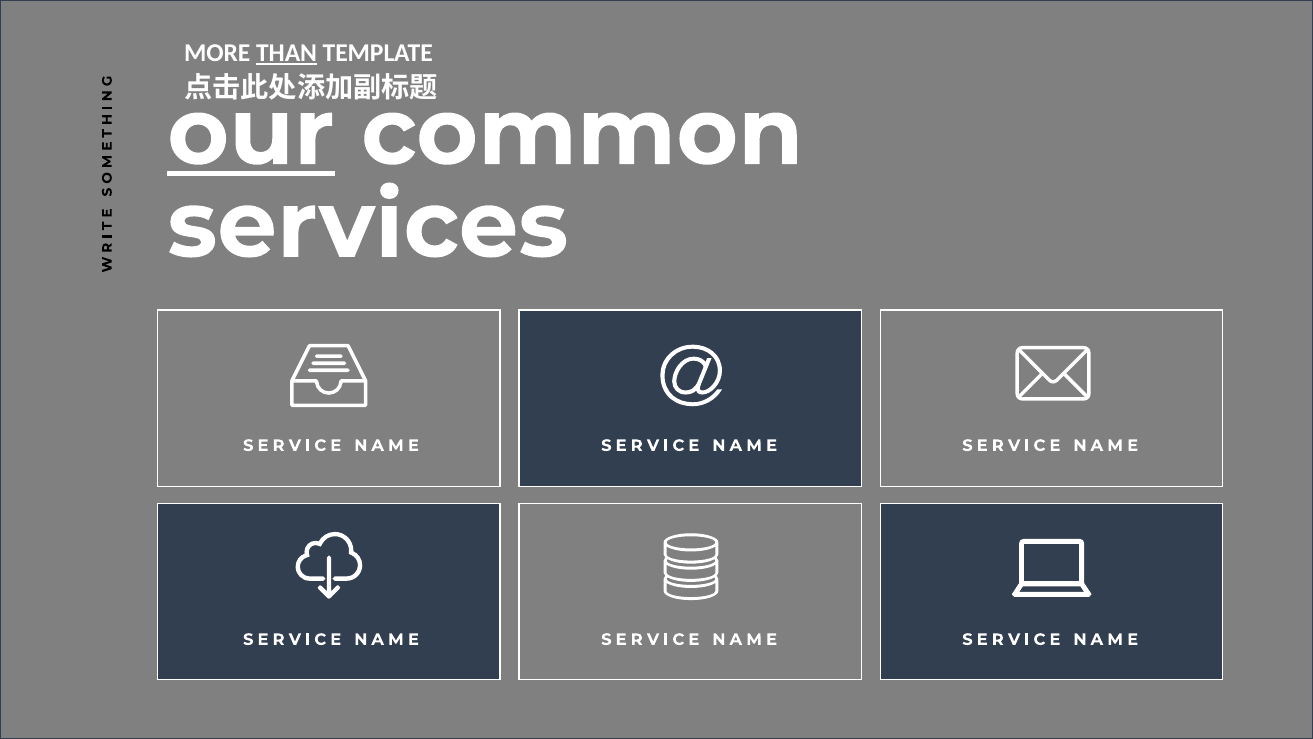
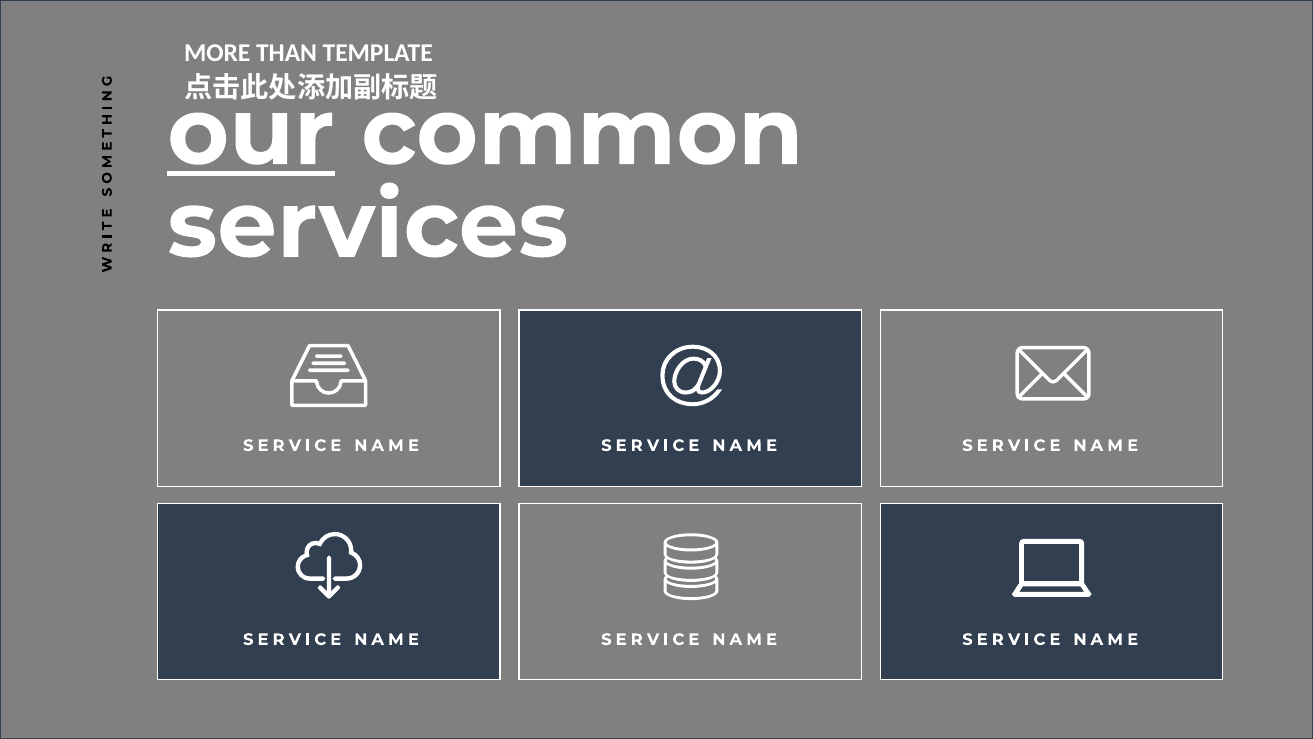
THAN underline: present -> none
